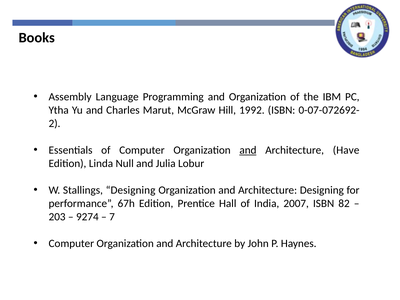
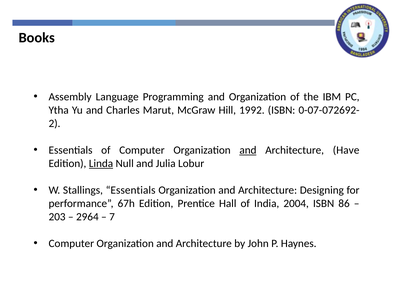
Linda underline: none -> present
Stallings Designing: Designing -> Essentials
2007: 2007 -> 2004
82: 82 -> 86
9274: 9274 -> 2964
